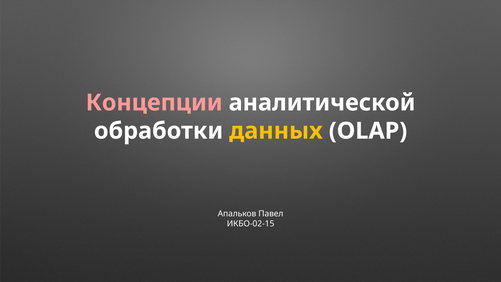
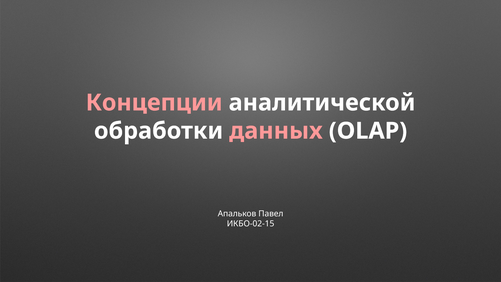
данных colour: yellow -> pink
